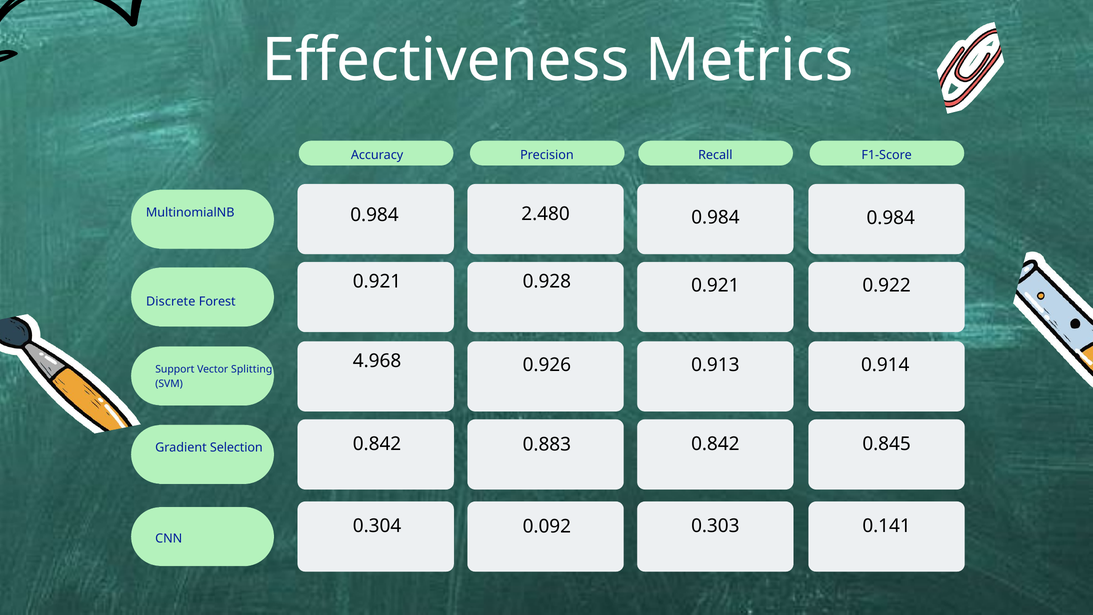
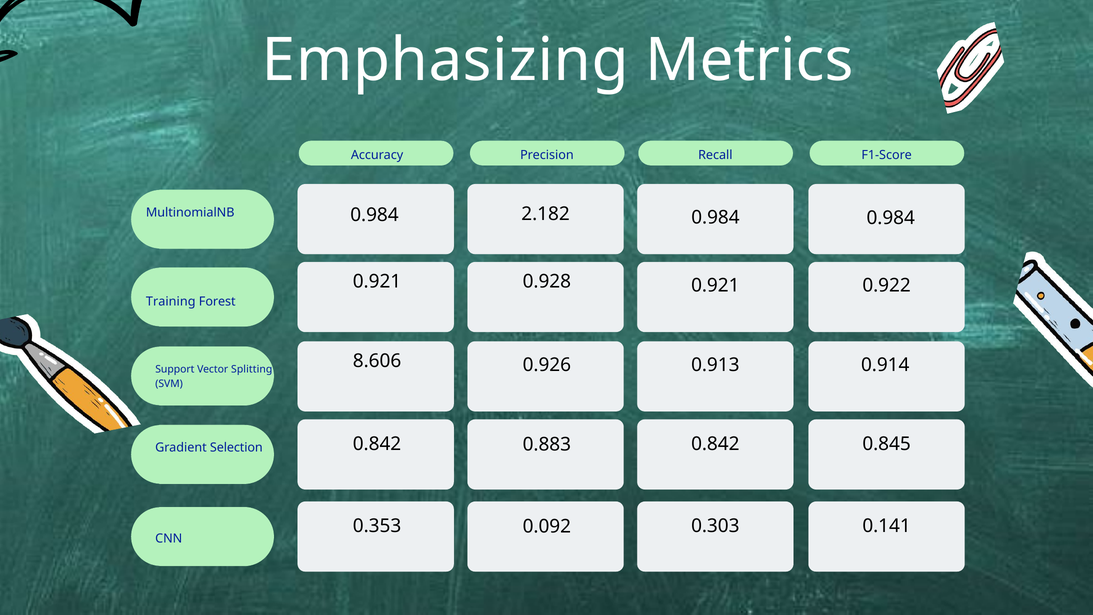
Effectiveness: Effectiveness -> Emphasizing
2.480: 2.480 -> 2.182
Discrete: Discrete -> Training
4.968: 4.968 -> 8.606
0.304: 0.304 -> 0.353
